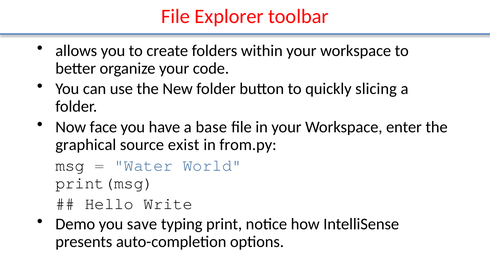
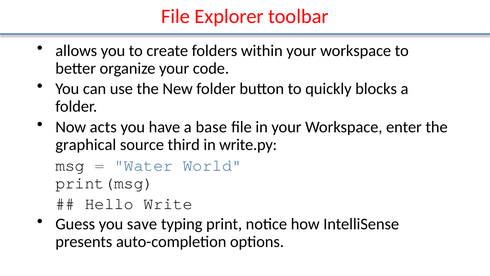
slicing: slicing -> blocks
face: face -> acts
exist: exist -> third
from.py: from.py -> write.py
Demo: Demo -> Guess
